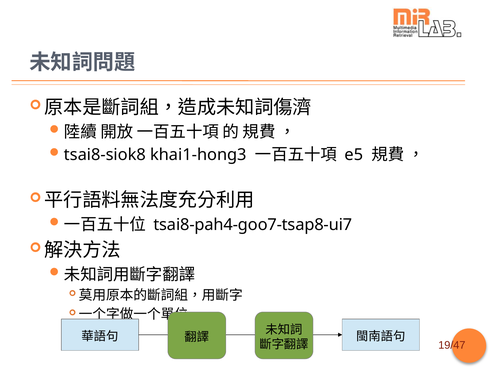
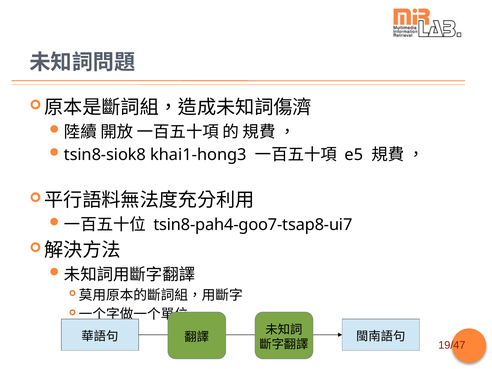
tsai8-siok8: tsai8-siok8 -> tsin8-siok8
tsai8-pah4-goo7-tsap8-ui7: tsai8-pah4-goo7-tsap8-ui7 -> tsin8-pah4-goo7-tsap8-ui7
